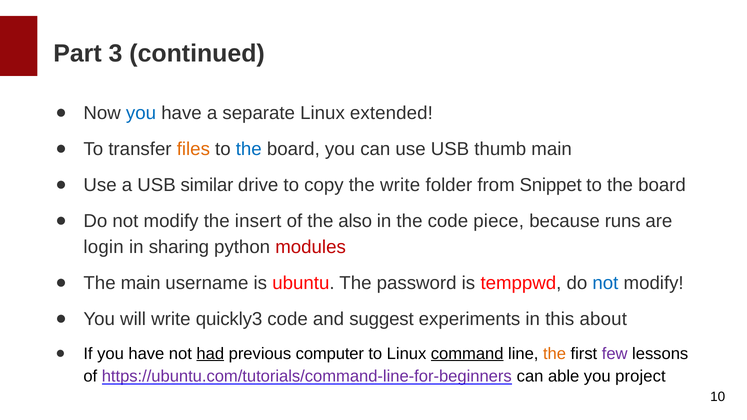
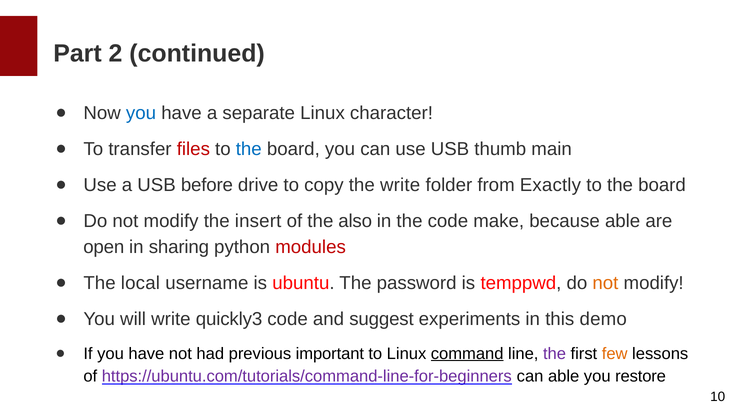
3: 3 -> 2
extended: extended -> character
files colour: orange -> red
similar: similar -> before
Snippet: Snippet -> Exactly
piece: piece -> make
because runs: runs -> able
login: login -> open
The main: main -> local
not at (605, 283) colour: blue -> orange
about: about -> demo
had underline: present -> none
computer: computer -> important
the at (555, 354) colour: orange -> purple
few colour: purple -> orange
project: project -> restore
